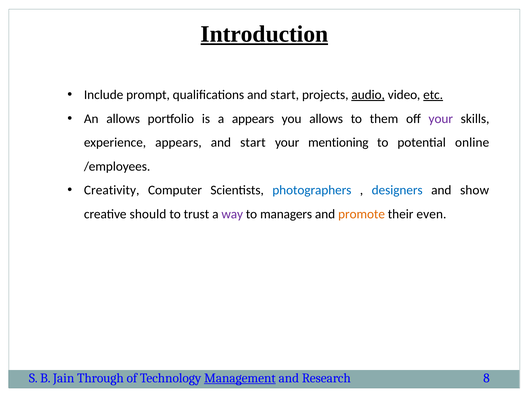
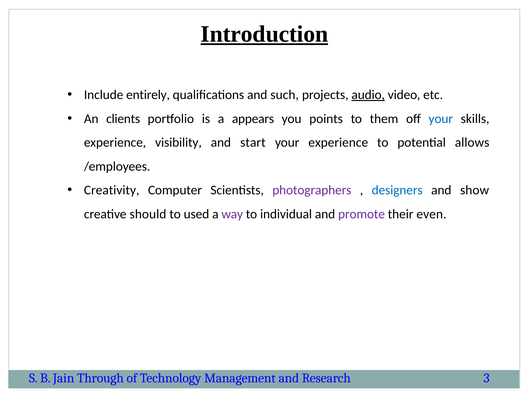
prompt: prompt -> entirely
qualifications and start: start -> such
etc underline: present -> none
An allows: allows -> clients
you allows: allows -> points
your at (441, 119) colour: purple -> blue
experience appears: appears -> visibility
your mentioning: mentioning -> experience
online: online -> allows
photographers colour: blue -> purple
trust: trust -> used
managers: managers -> individual
promote colour: orange -> purple
Management underline: present -> none
8: 8 -> 3
